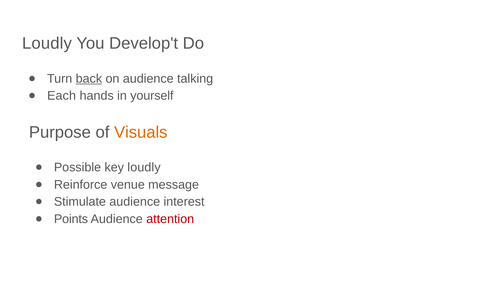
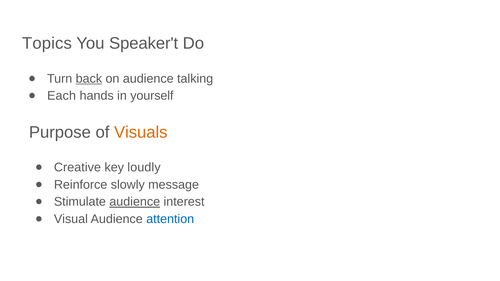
Loudly at (47, 43): Loudly -> Topics
Develop't: Develop't -> Speaker't
Possible: Possible -> Creative
venue: venue -> slowly
audience at (135, 202) underline: none -> present
Points: Points -> Visual
attention colour: red -> blue
